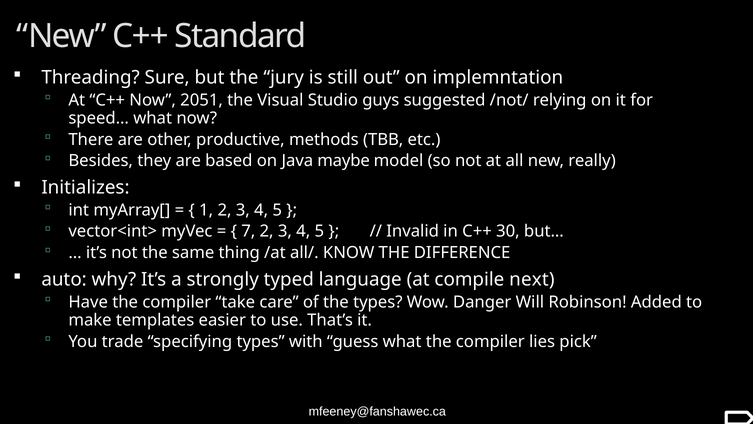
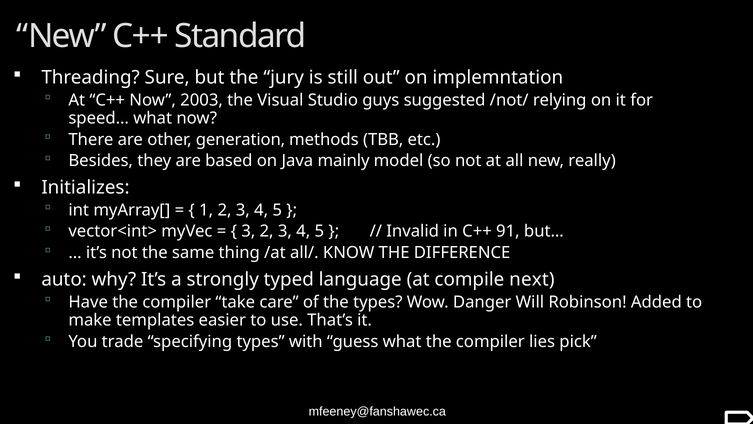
2051: 2051 -> 2003
productive: productive -> generation
maybe: maybe -> mainly
7 at (248, 231): 7 -> 3
30: 30 -> 91
